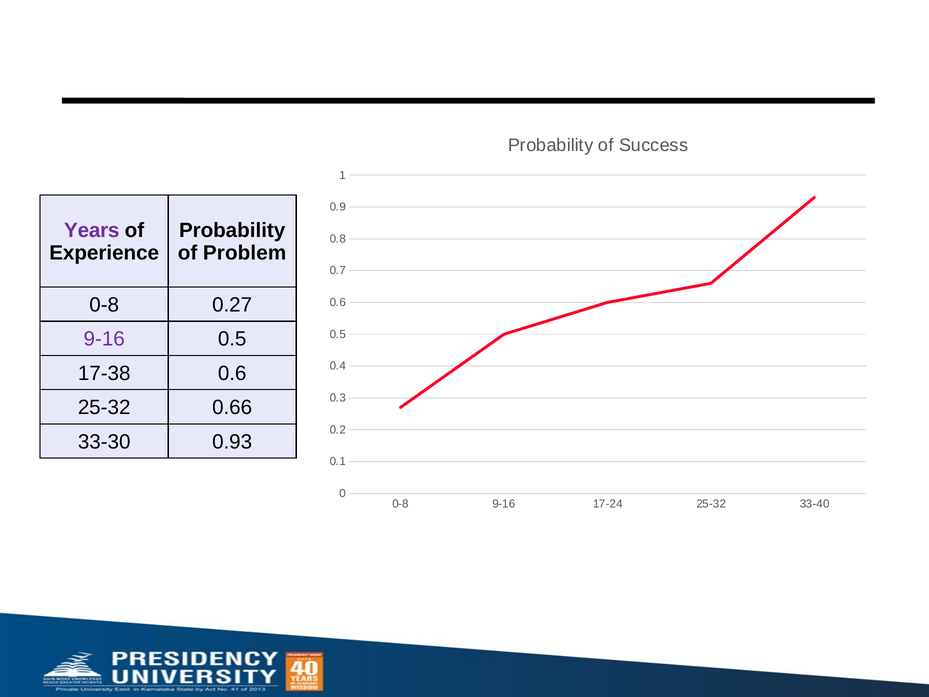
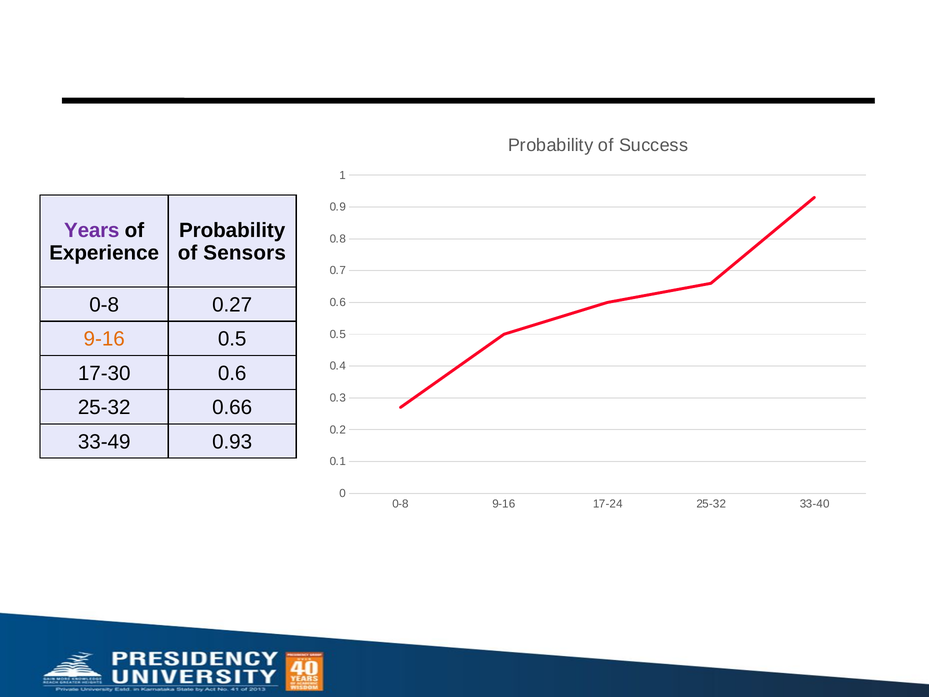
Problem: Problem -> Sensors
9-16 at (104, 339) colour: purple -> orange
17-38: 17-38 -> 17-30
33-30: 33-30 -> 33-49
